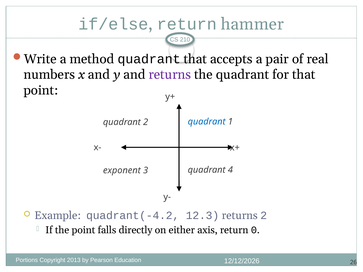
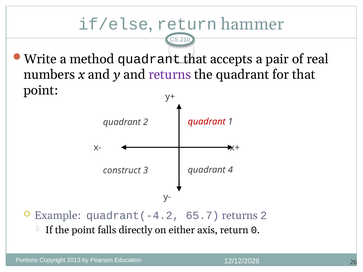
quadrant at (207, 122) colour: blue -> red
exponent: exponent -> construct
12.3: 12.3 -> 65.7
